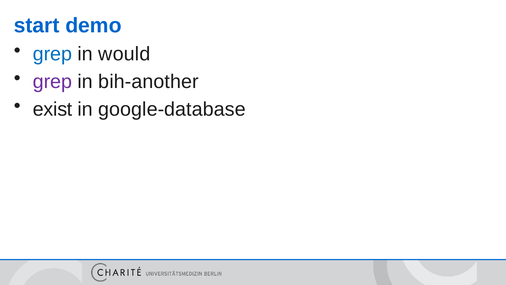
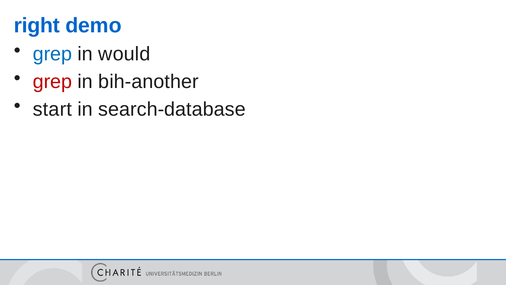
start: start -> right
grep at (53, 82) colour: purple -> red
exist: exist -> start
google-database: google-database -> search-database
